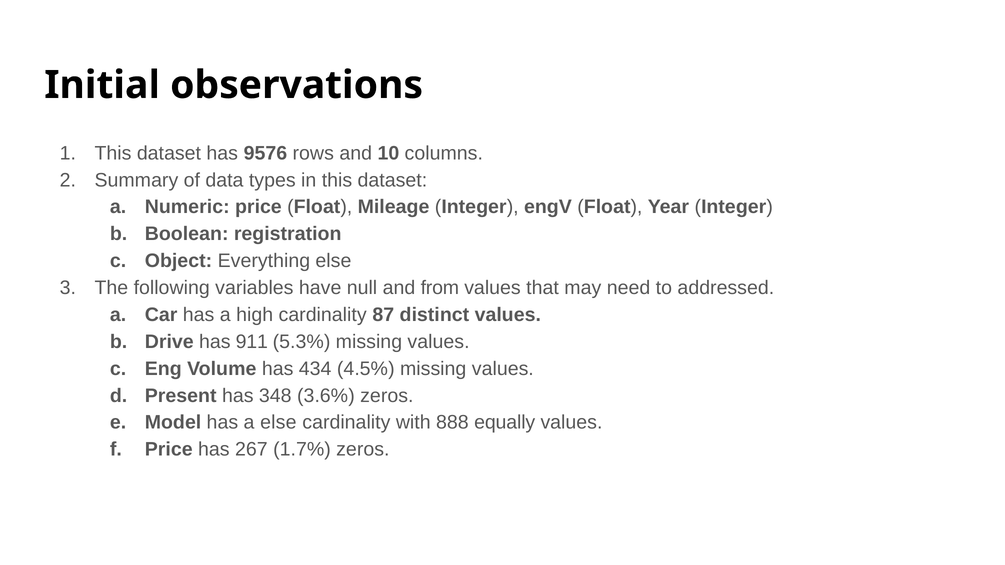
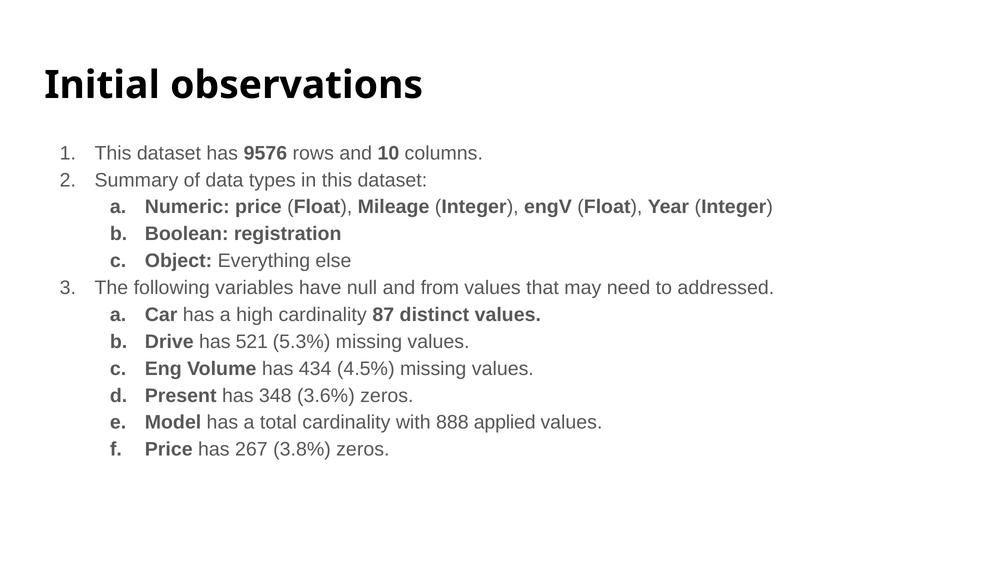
911: 911 -> 521
a else: else -> total
equally: equally -> applied
1.7%: 1.7% -> 3.8%
